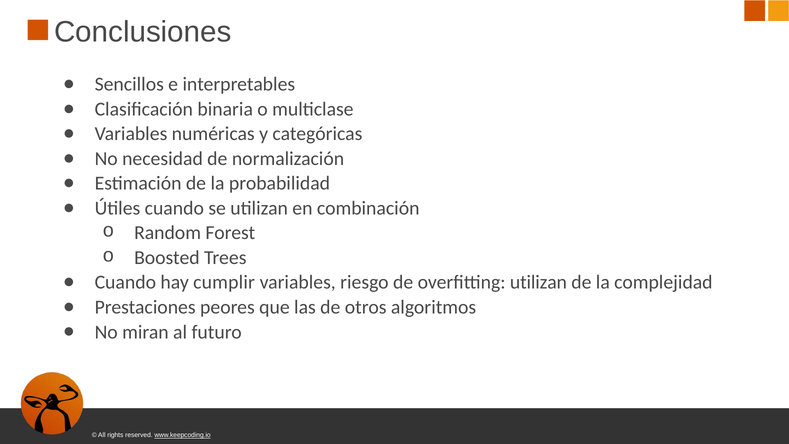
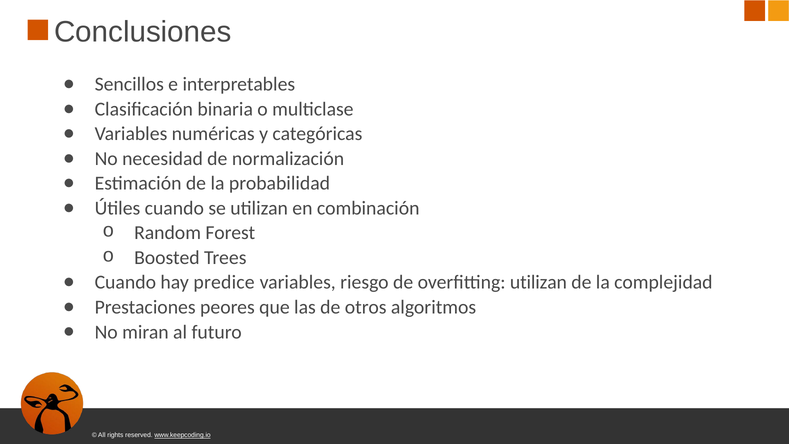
cumplir: cumplir -> predice
